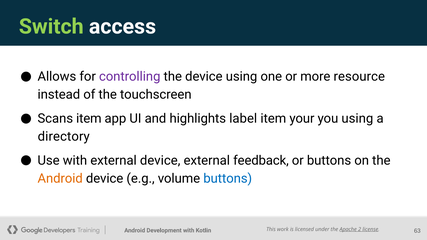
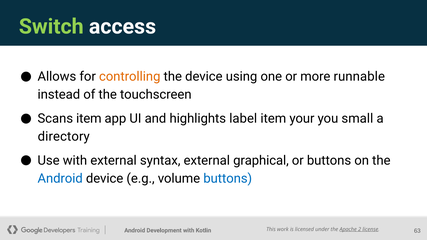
controlling colour: purple -> orange
resource: resource -> runnable
you using: using -> small
external device: device -> syntax
feedback: feedback -> graphical
Android at (60, 179) colour: orange -> blue
